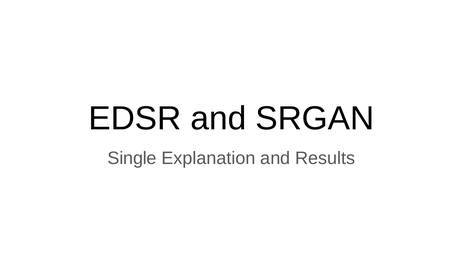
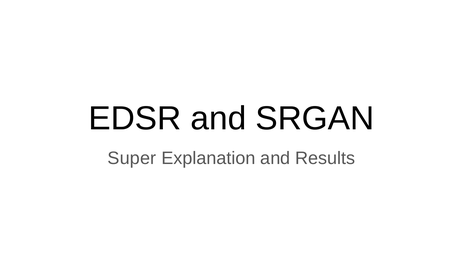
Single: Single -> Super
